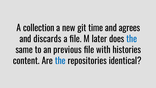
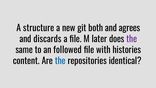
collection: collection -> structure
time: time -> both
the at (132, 39) colour: blue -> purple
previous: previous -> followed
